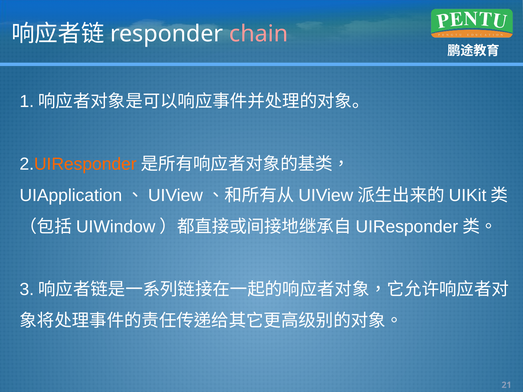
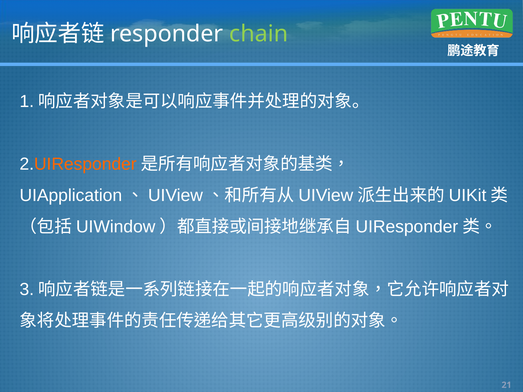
chain colour: pink -> light green
